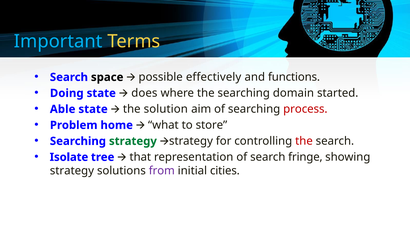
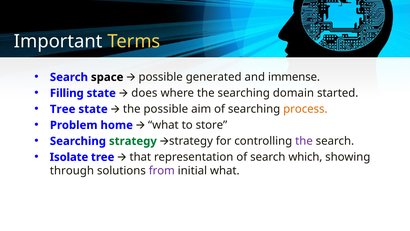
Important colour: light blue -> white
effectively: effectively -> generated
functions: functions -> immense
Doing: Doing -> Filling
Able at (63, 109): Able -> Tree
the solution: solution -> possible
process colour: red -> orange
the at (304, 141) colour: red -> purple
fringe: fringe -> which
strategy at (72, 171): strategy -> through
initial cities: cities -> what
